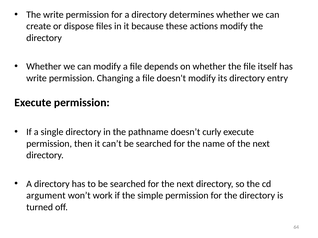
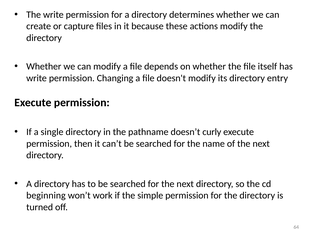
dispose: dispose -> capture
argument: argument -> beginning
